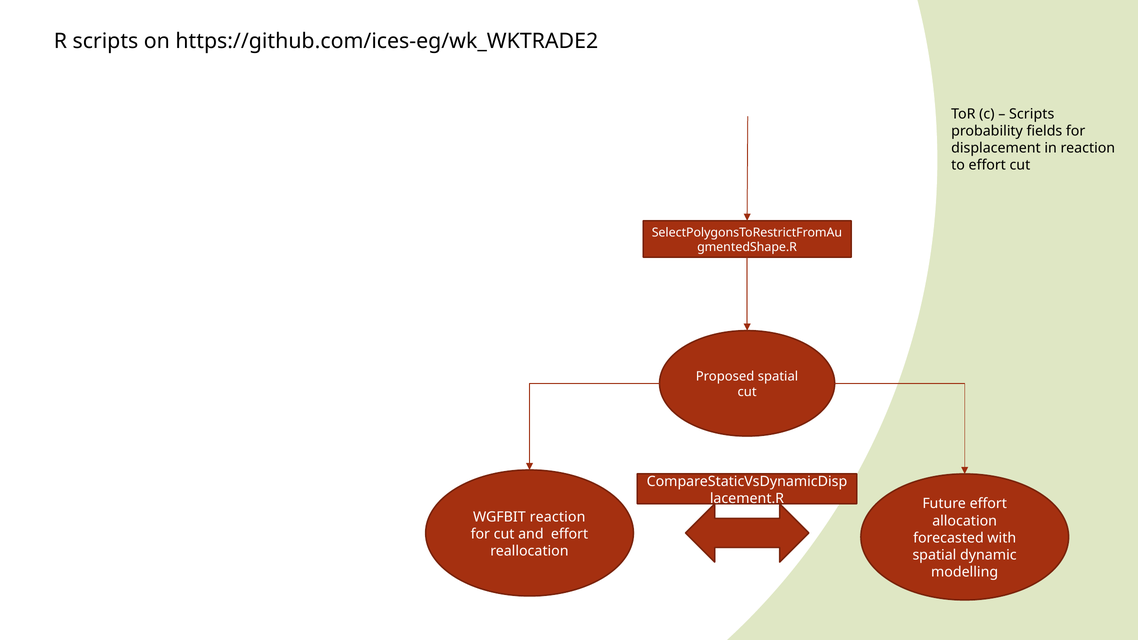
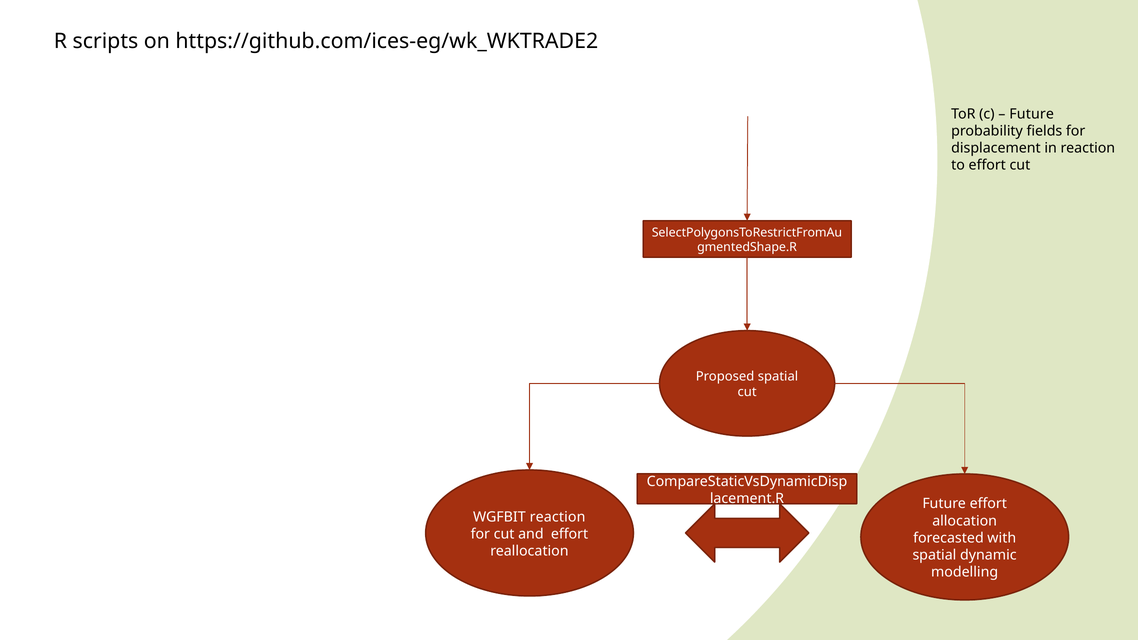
Scripts at (1032, 114): Scripts -> Future
